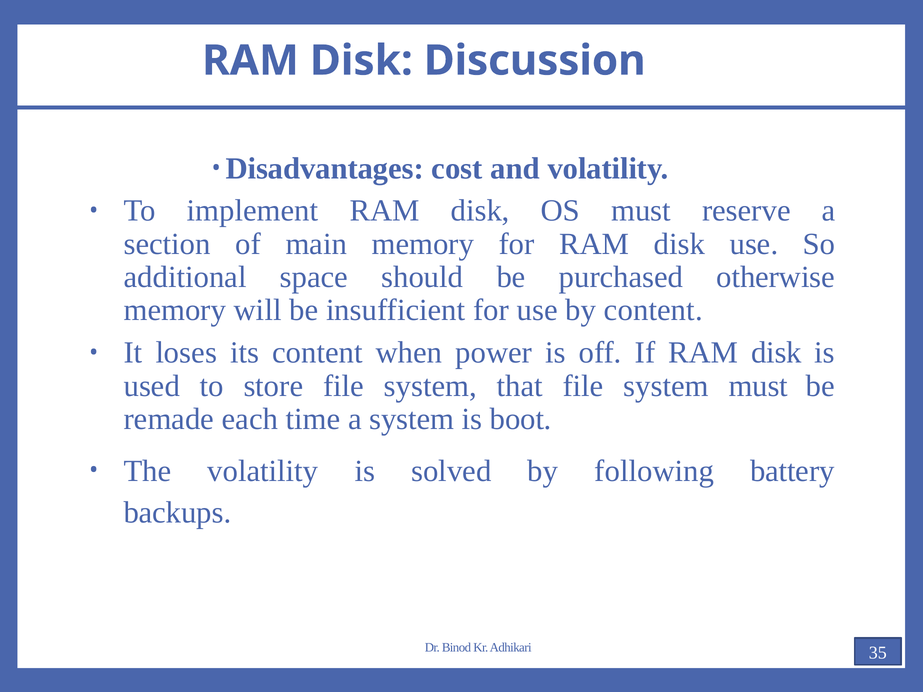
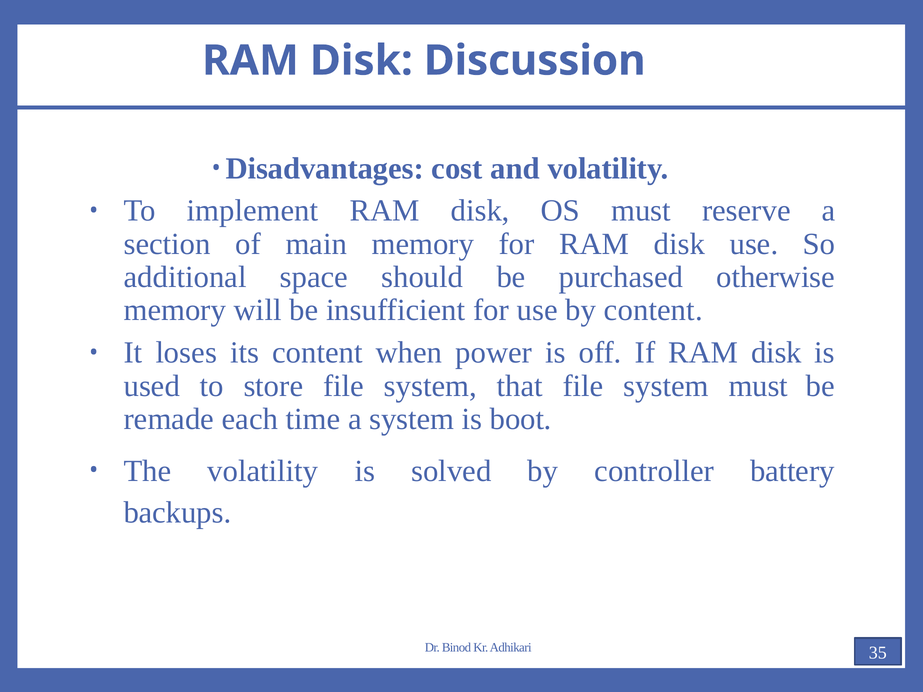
following: following -> controller
